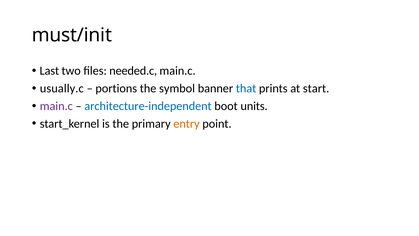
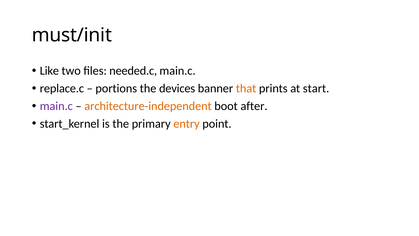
Last: Last -> Like
usually.c: usually.c -> replace.c
symbol: symbol -> devices
that colour: blue -> orange
architecture-independent colour: blue -> orange
units: units -> after
